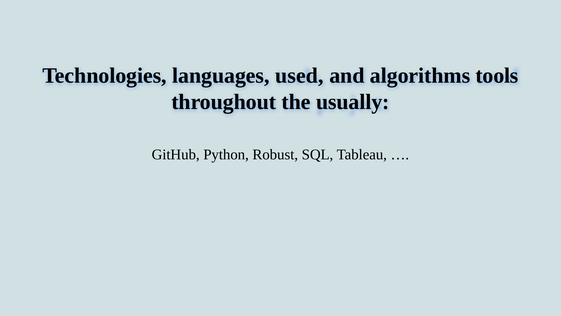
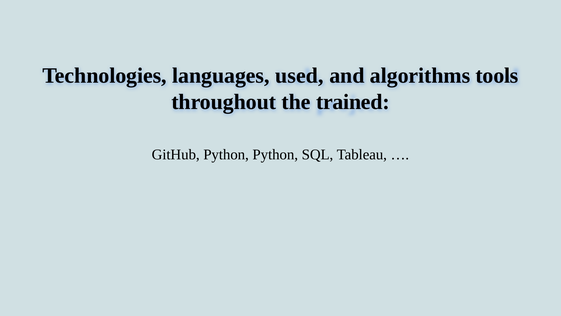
usually: usually -> trained
Python Robust: Robust -> Python
